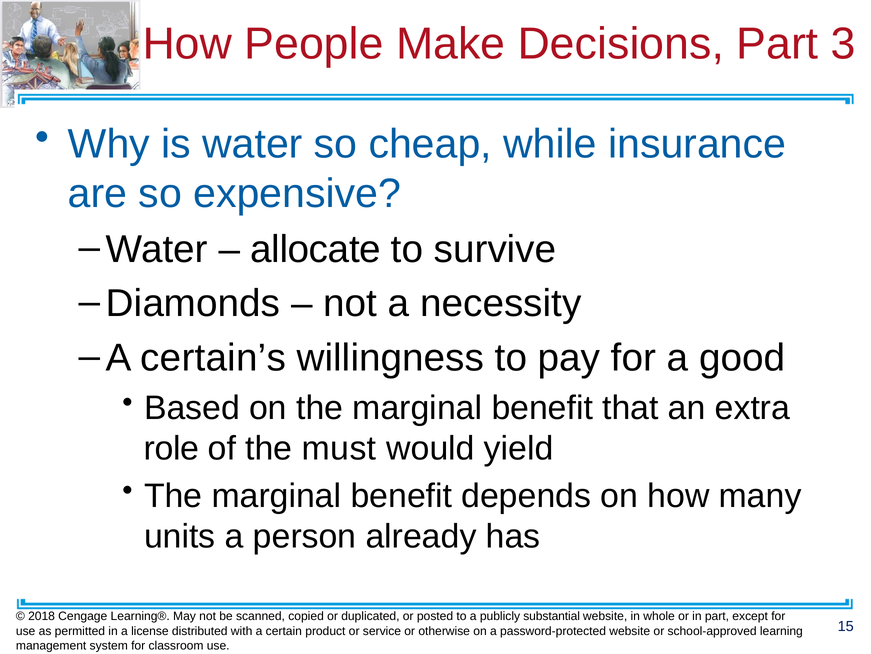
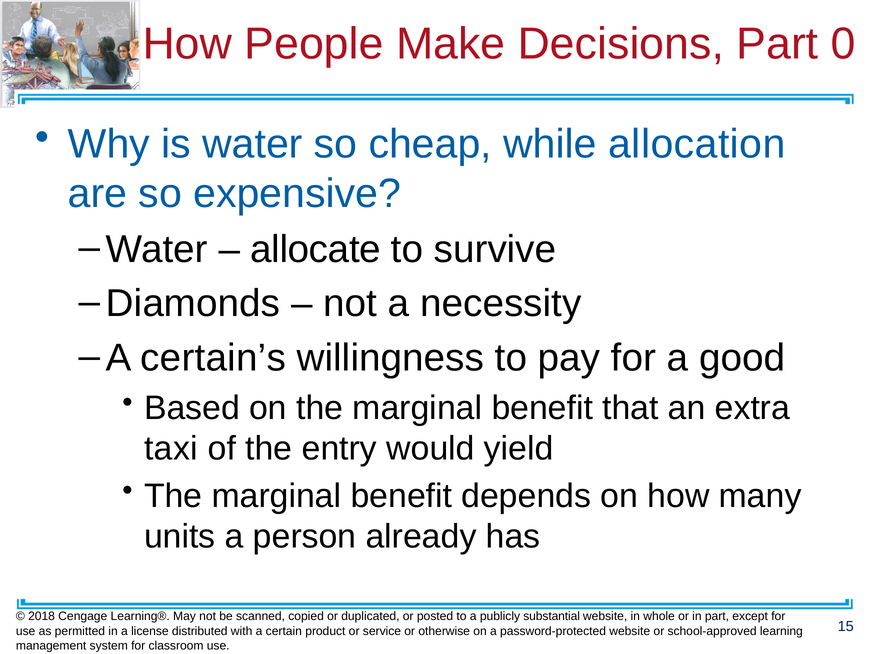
3: 3 -> 0
insurance: insurance -> allocation
role: role -> taxi
must: must -> entry
